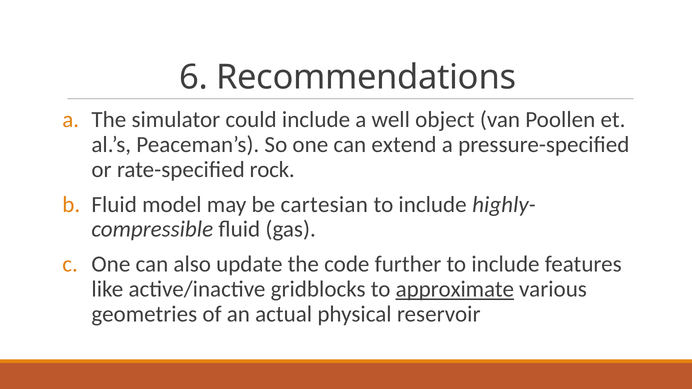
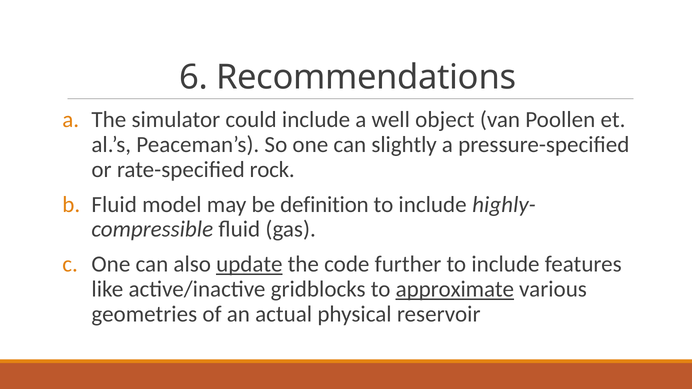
extend: extend -> slightly
cartesian: cartesian -> definition
update underline: none -> present
